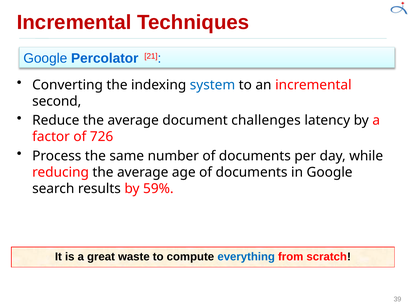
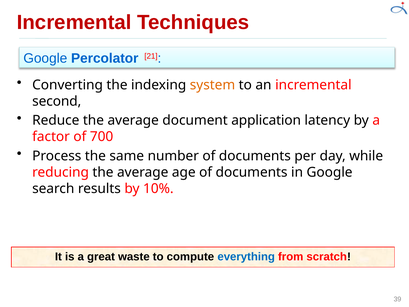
system colour: blue -> orange
challenges: challenges -> application
726: 726 -> 700
59%: 59% -> 10%
